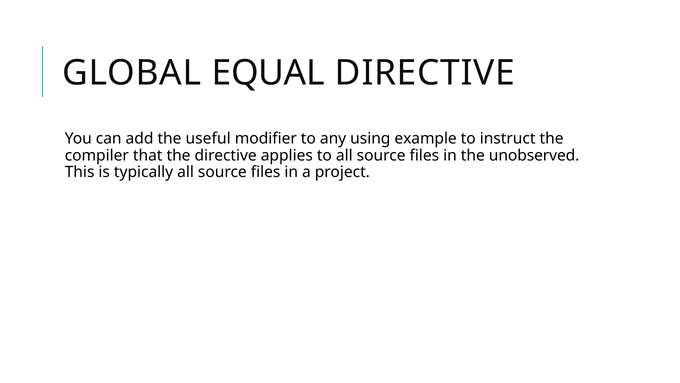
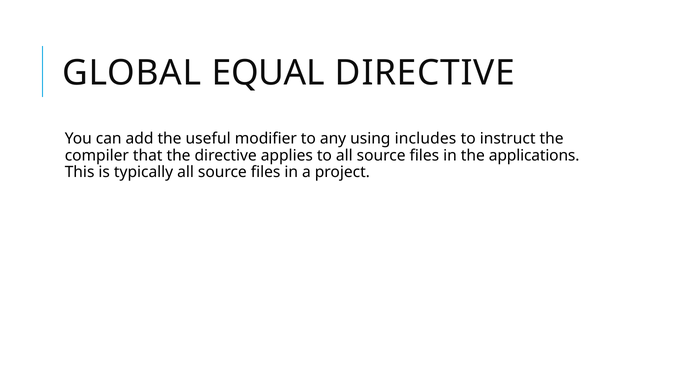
example: example -> includes
unobserved: unobserved -> applications
